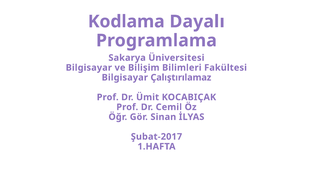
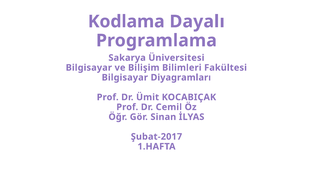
Çalıştırılamaz: Çalıştırılamaz -> Diyagramları
